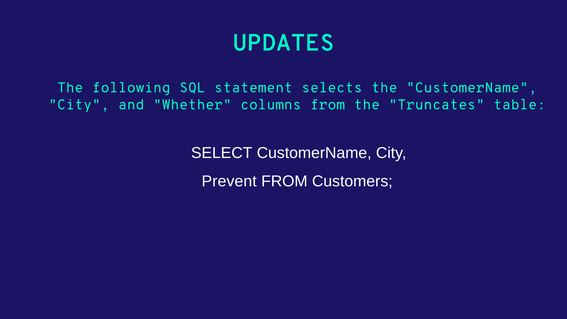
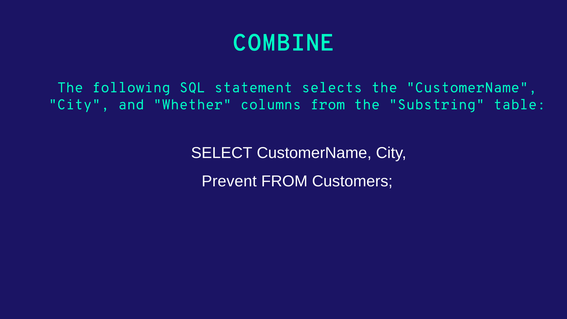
UPDATES: UPDATES -> COMBINE
Truncates: Truncates -> Substring
